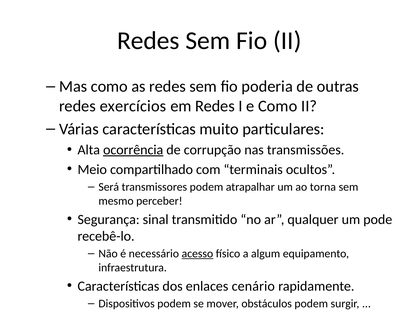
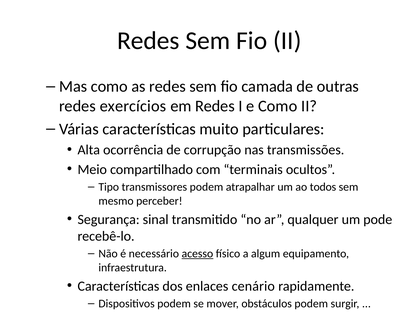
poderia: poderia -> camada
ocorrência underline: present -> none
Será: Será -> Tipo
torna: torna -> todos
